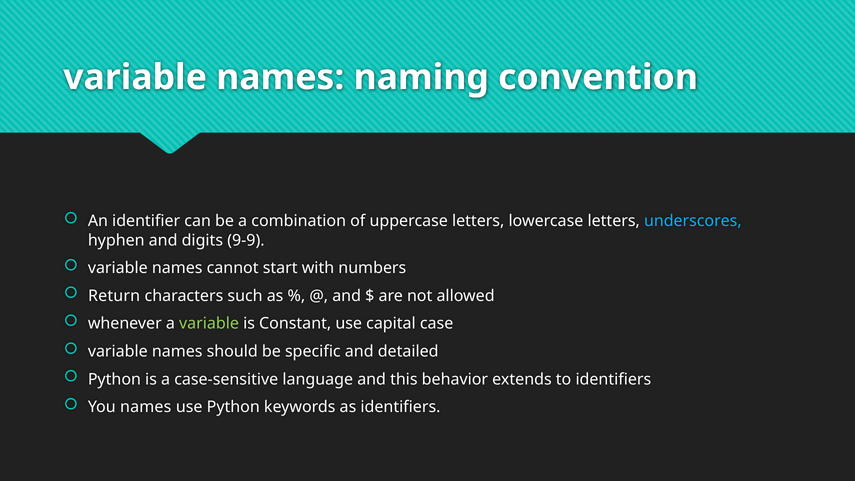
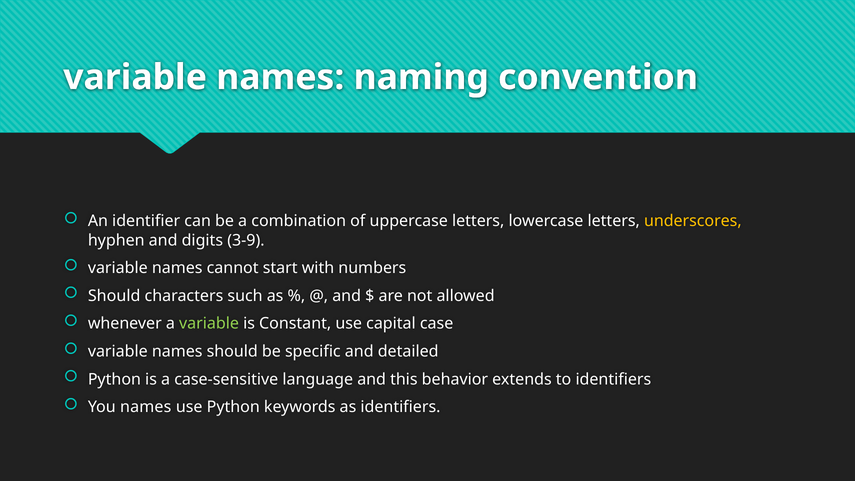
underscores colour: light blue -> yellow
9-9: 9-9 -> 3-9
Return at (114, 296): Return -> Should
